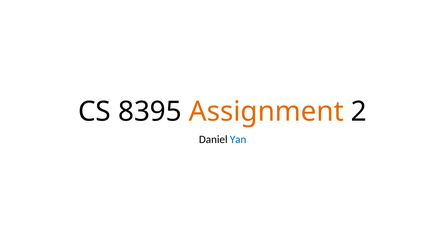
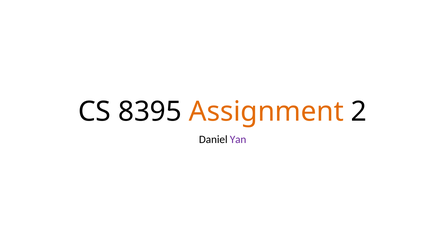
Yan colour: blue -> purple
